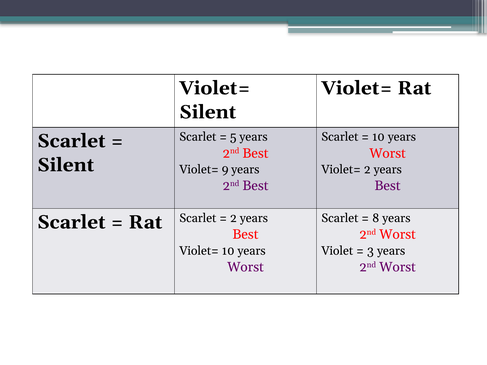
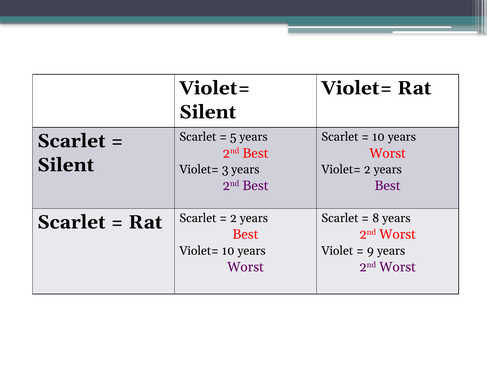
9: 9 -> 3
3: 3 -> 9
